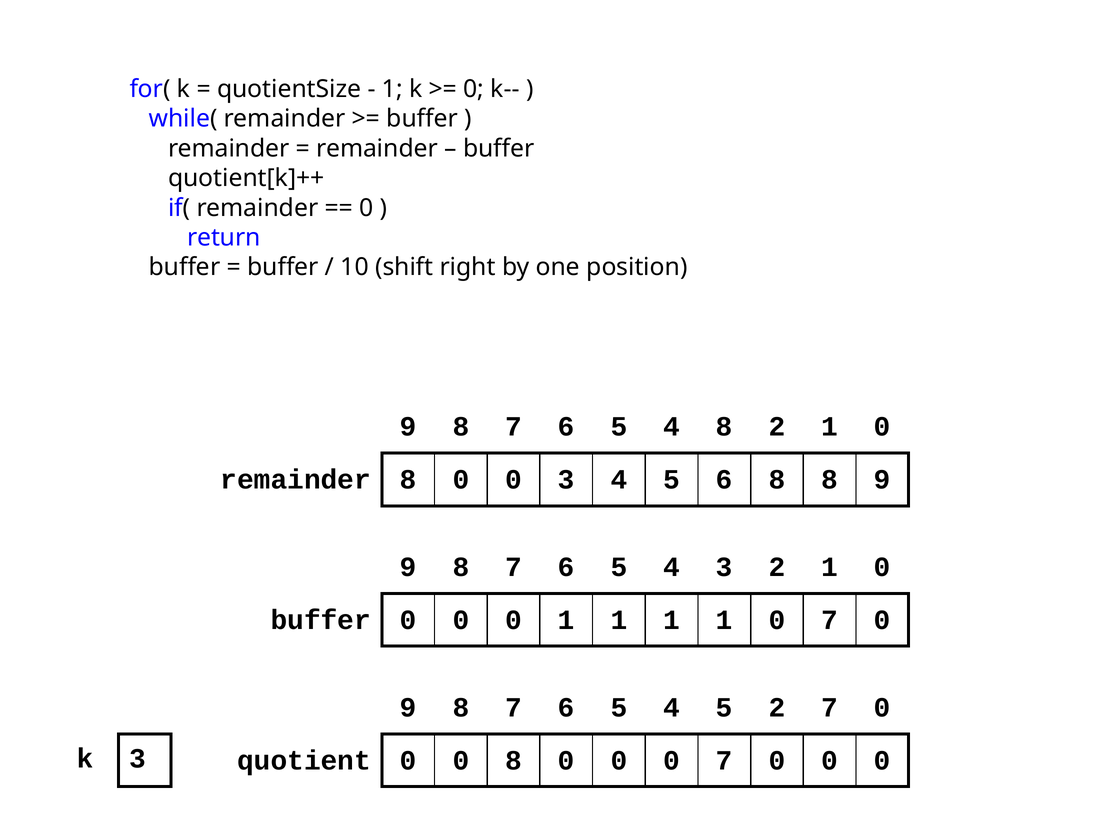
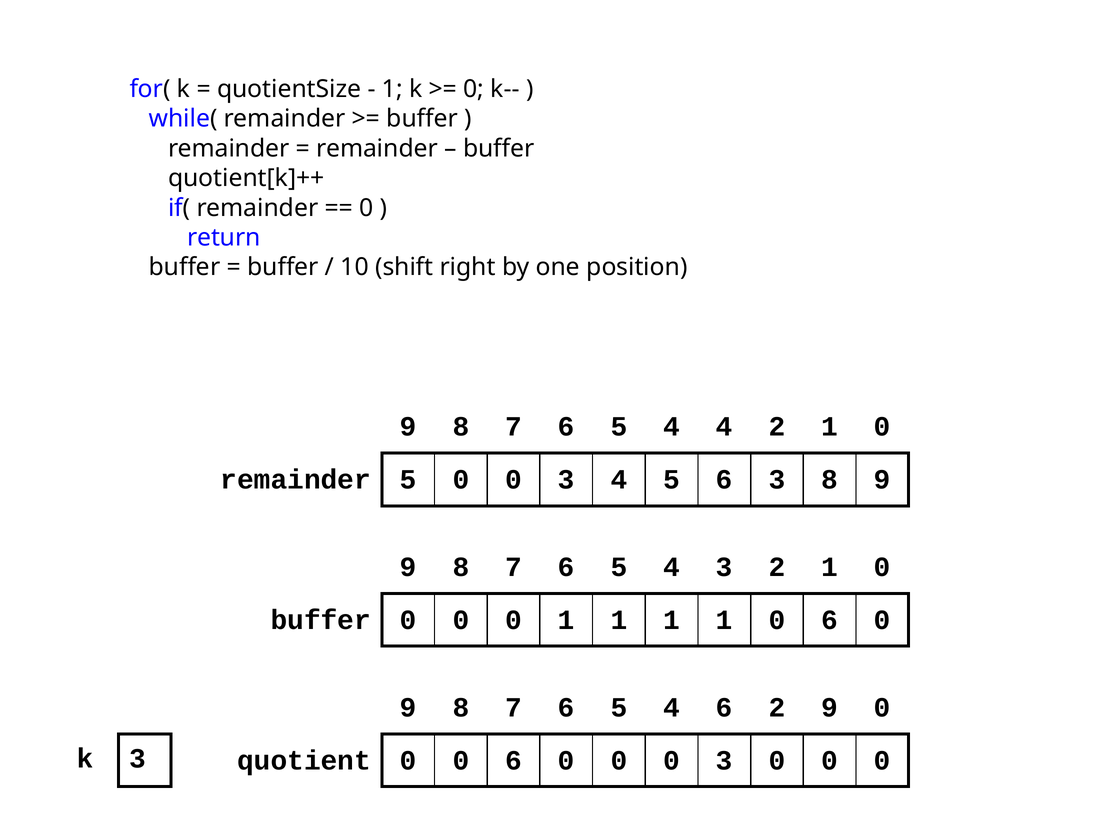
4 8: 8 -> 4
remainder 8: 8 -> 5
6 8: 8 -> 3
1 0 7: 7 -> 6
5 4 5: 5 -> 6
2 7: 7 -> 9
0 0 8: 8 -> 6
0 0 0 7: 7 -> 3
